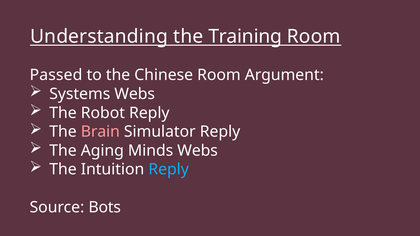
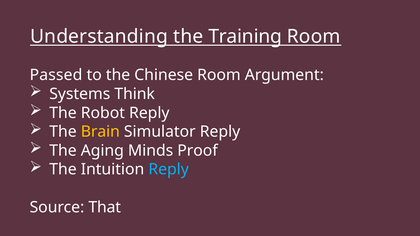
Systems Webs: Webs -> Think
Brain colour: pink -> yellow
Minds Webs: Webs -> Proof
Bots: Bots -> That
